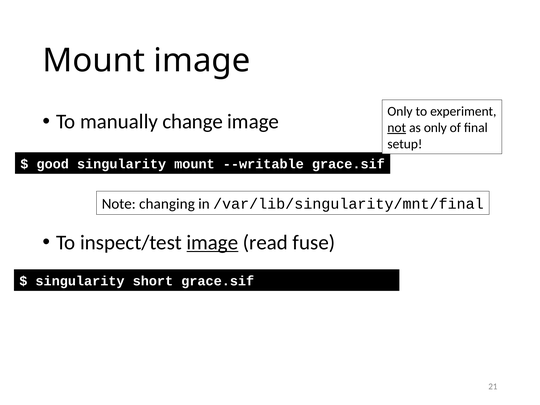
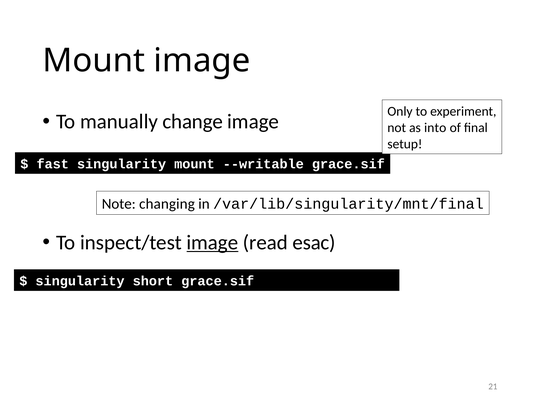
not underline: present -> none
as only: only -> into
good: good -> fast
fuse: fuse -> esac
